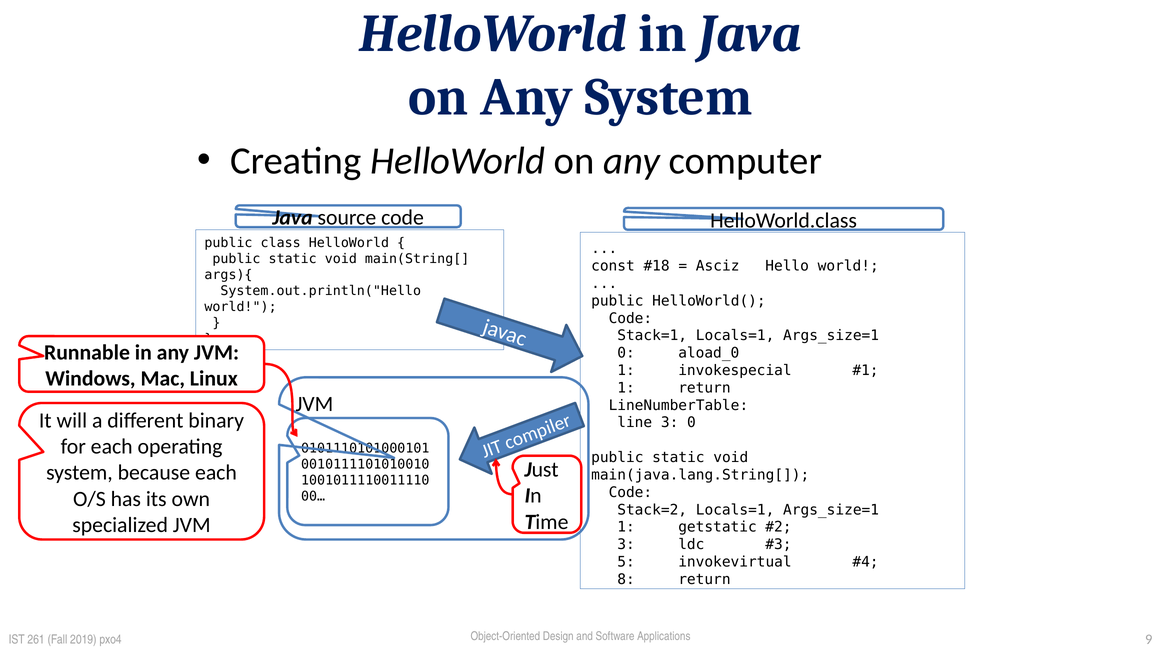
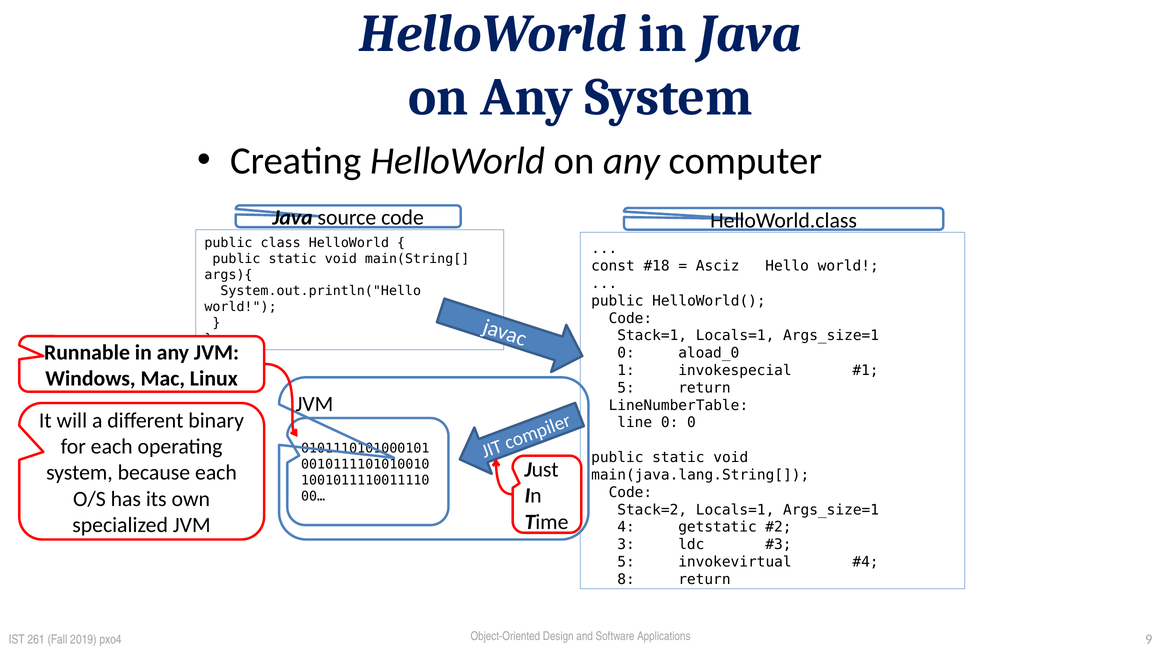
1 at (626, 388): 1 -> 5
line 3: 3 -> 0
1 at (626, 527): 1 -> 4
